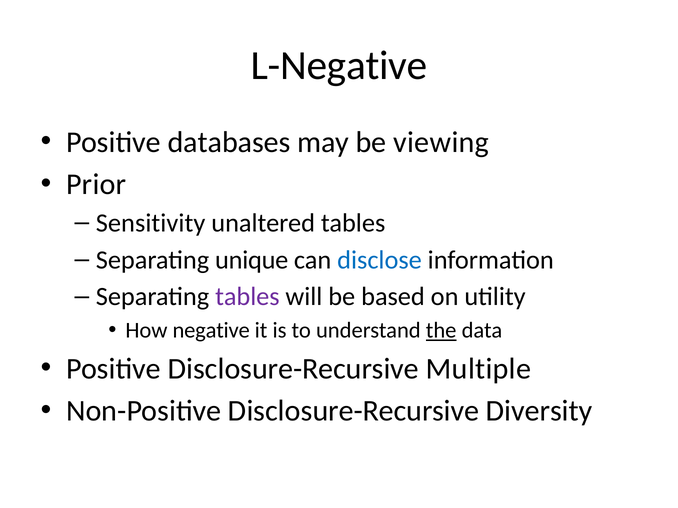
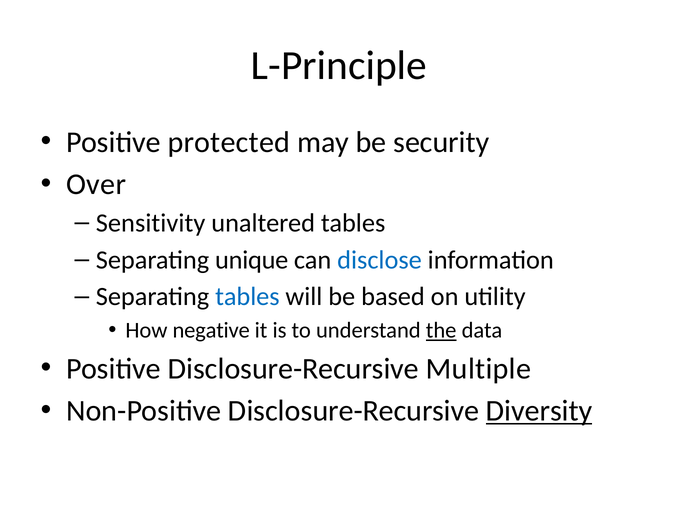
L-Negative: L-Negative -> L-Principle
databases: databases -> protected
viewing: viewing -> security
Prior: Prior -> Over
tables at (247, 297) colour: purple -> blue
Diversity underline: none -> present
